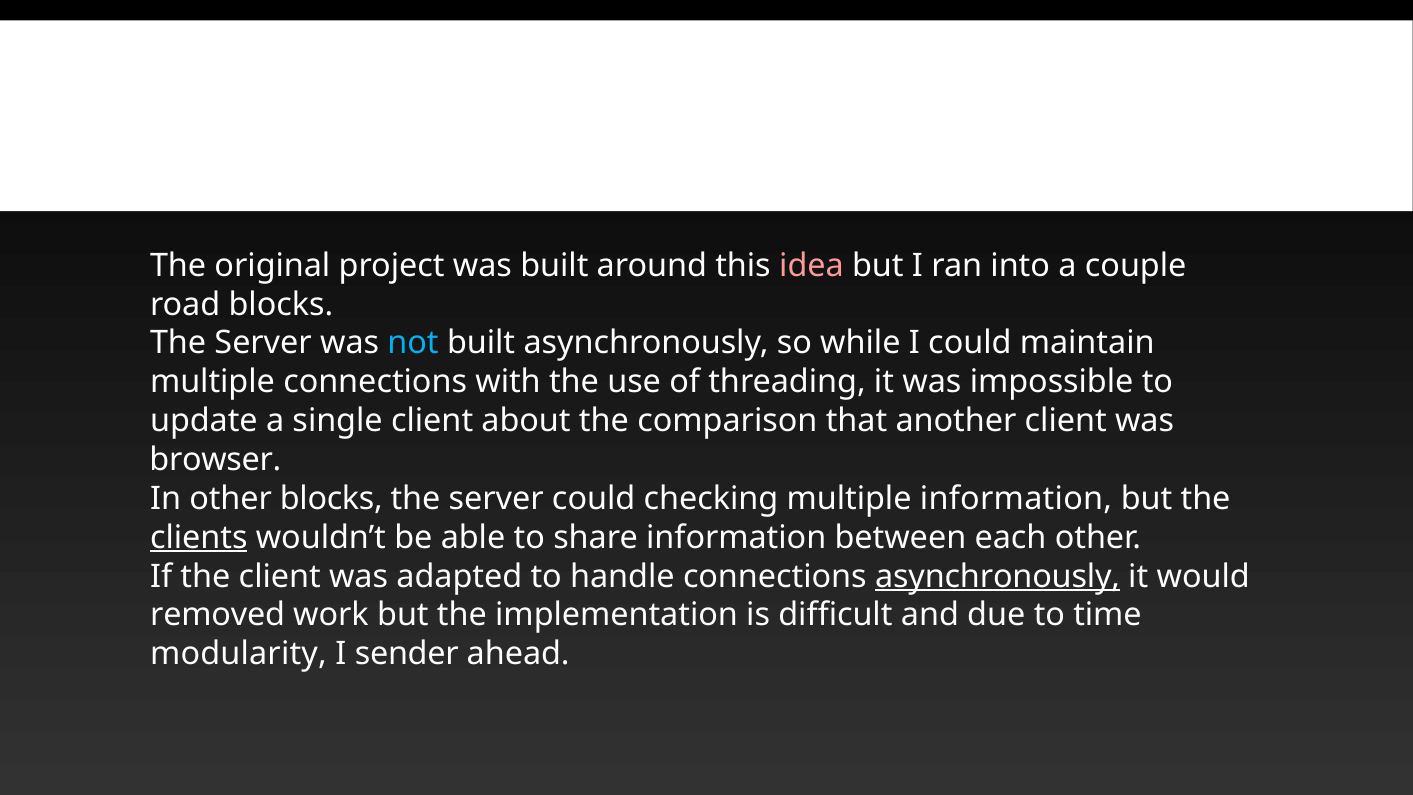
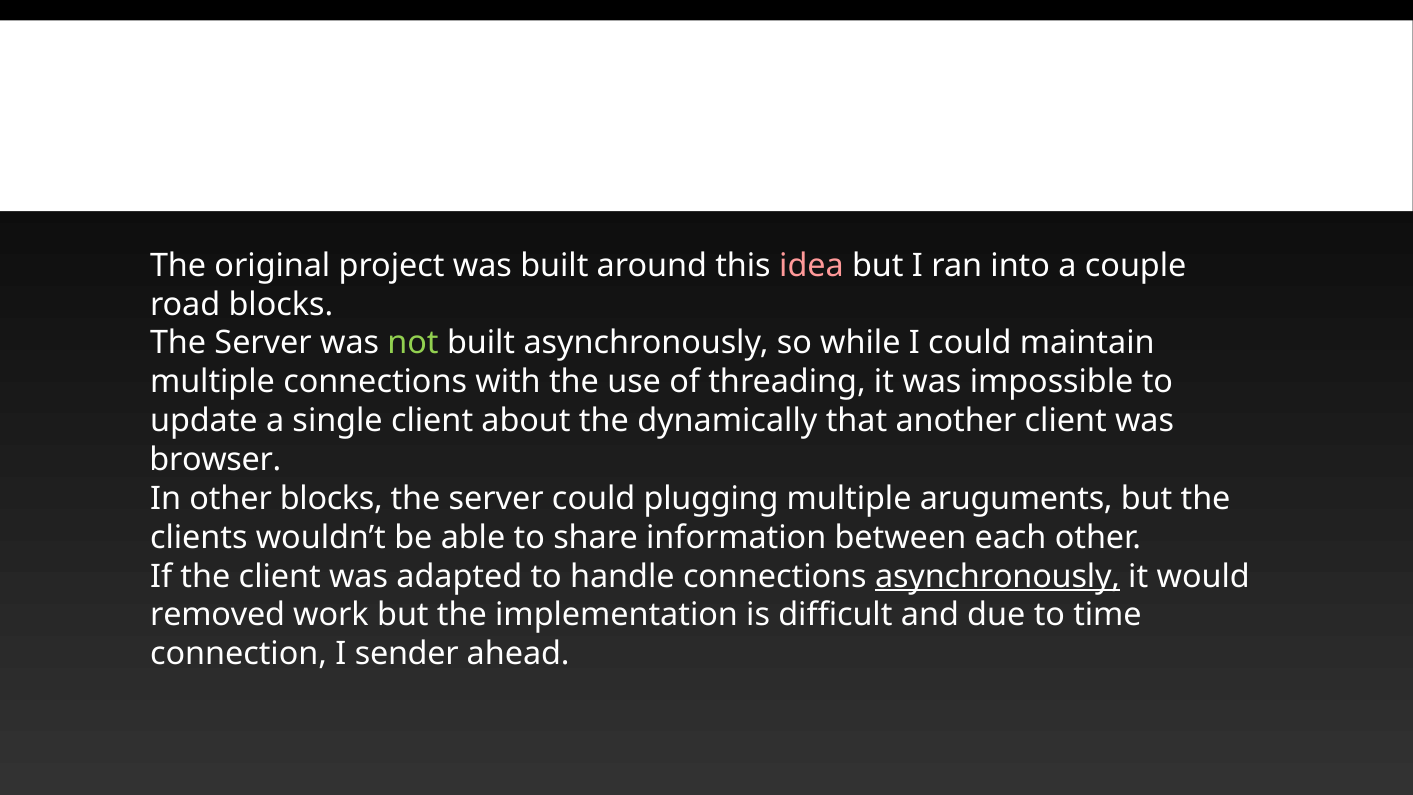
not colour: light blue -> light green
comparison: comparison -> dynamically
checking: checking -> plugging
multiple information: information -> aruguments
clients underline: present -> none
modularity: modularity -> connection
